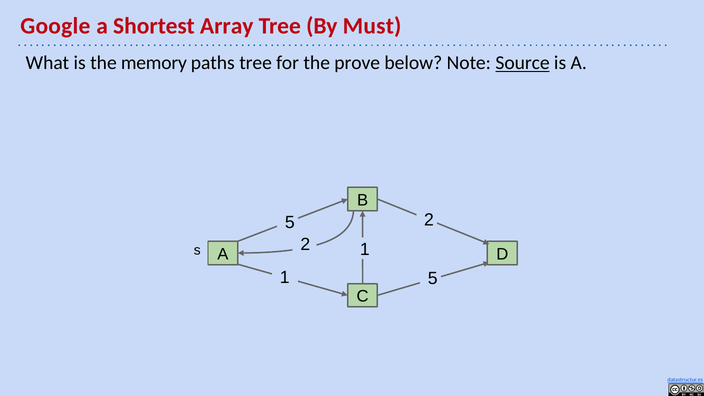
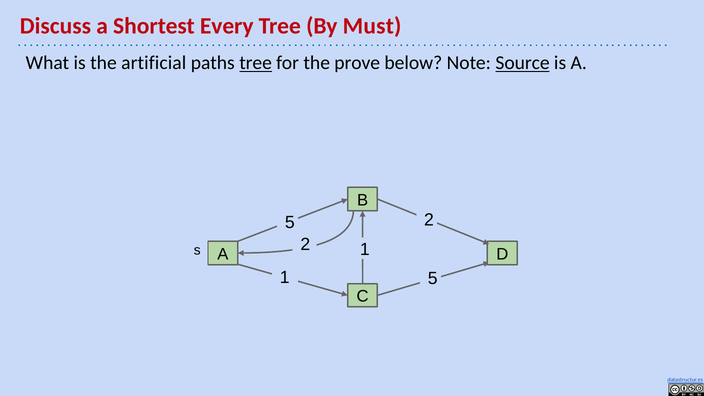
Google: Google -> Discuss
Array: Array -> Every
memory: memory -> artificial
tree at (256, 63) underline: none -> present
